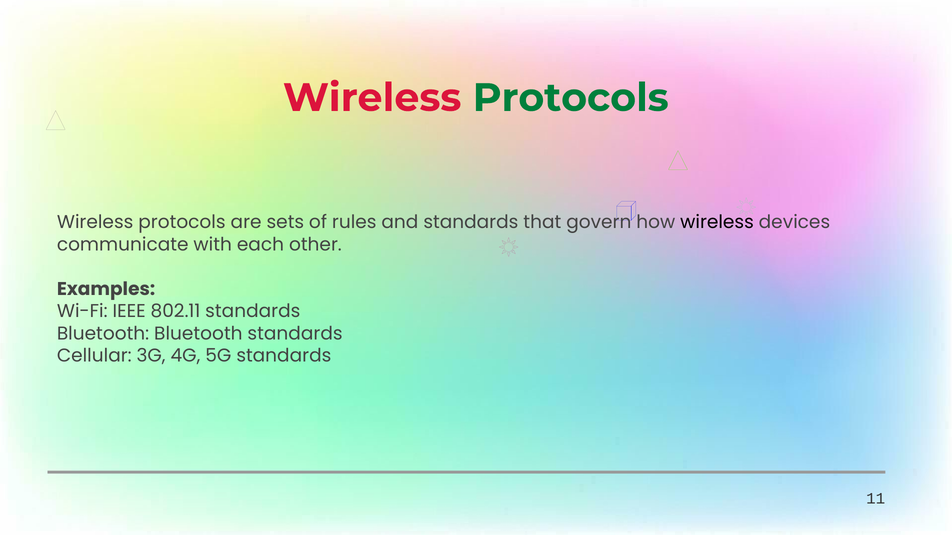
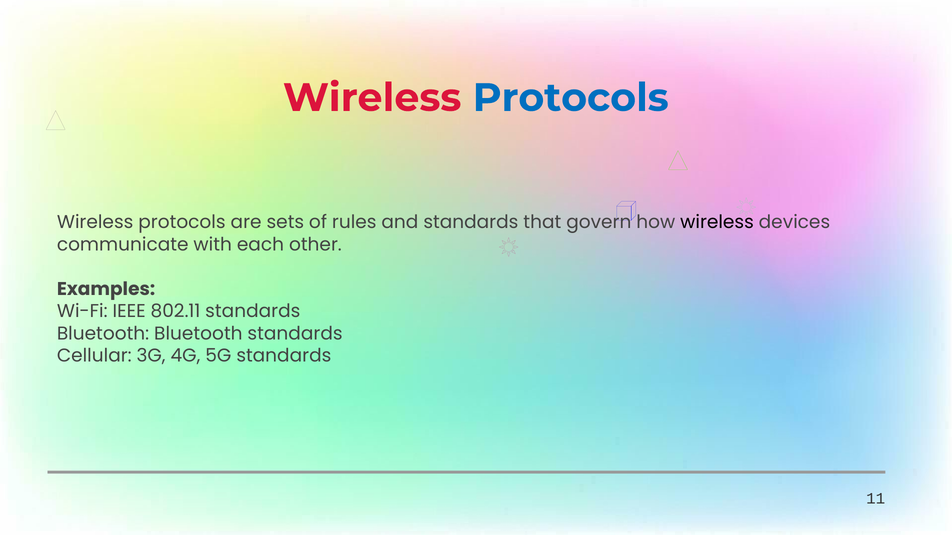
Protocols at (571, 98) colour: green -> blue
